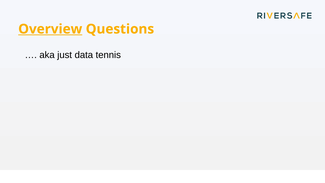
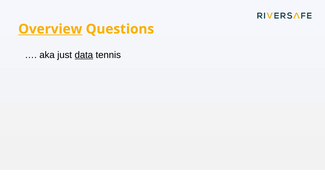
data underline: none -> present
